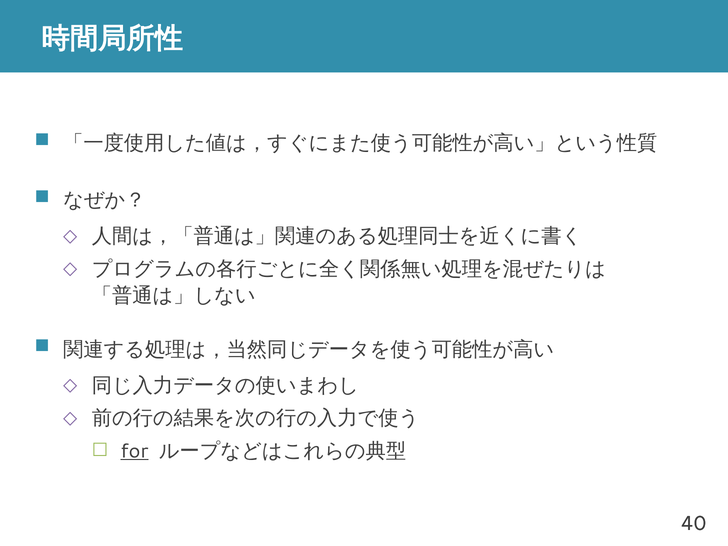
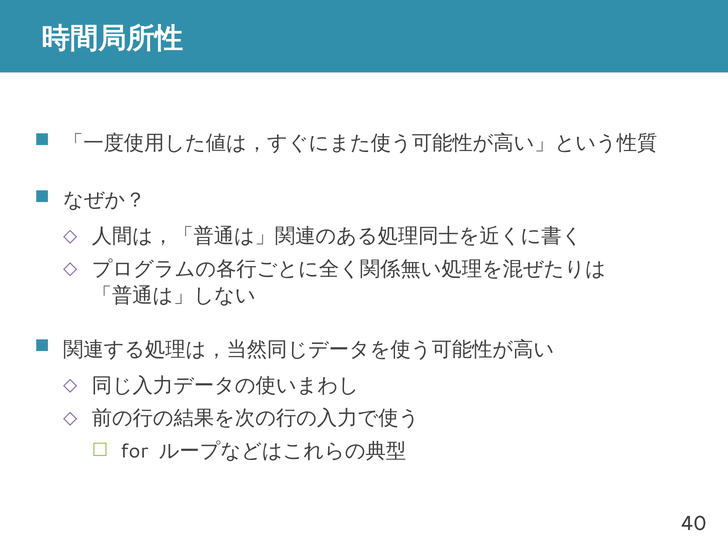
for underline: present -> none
